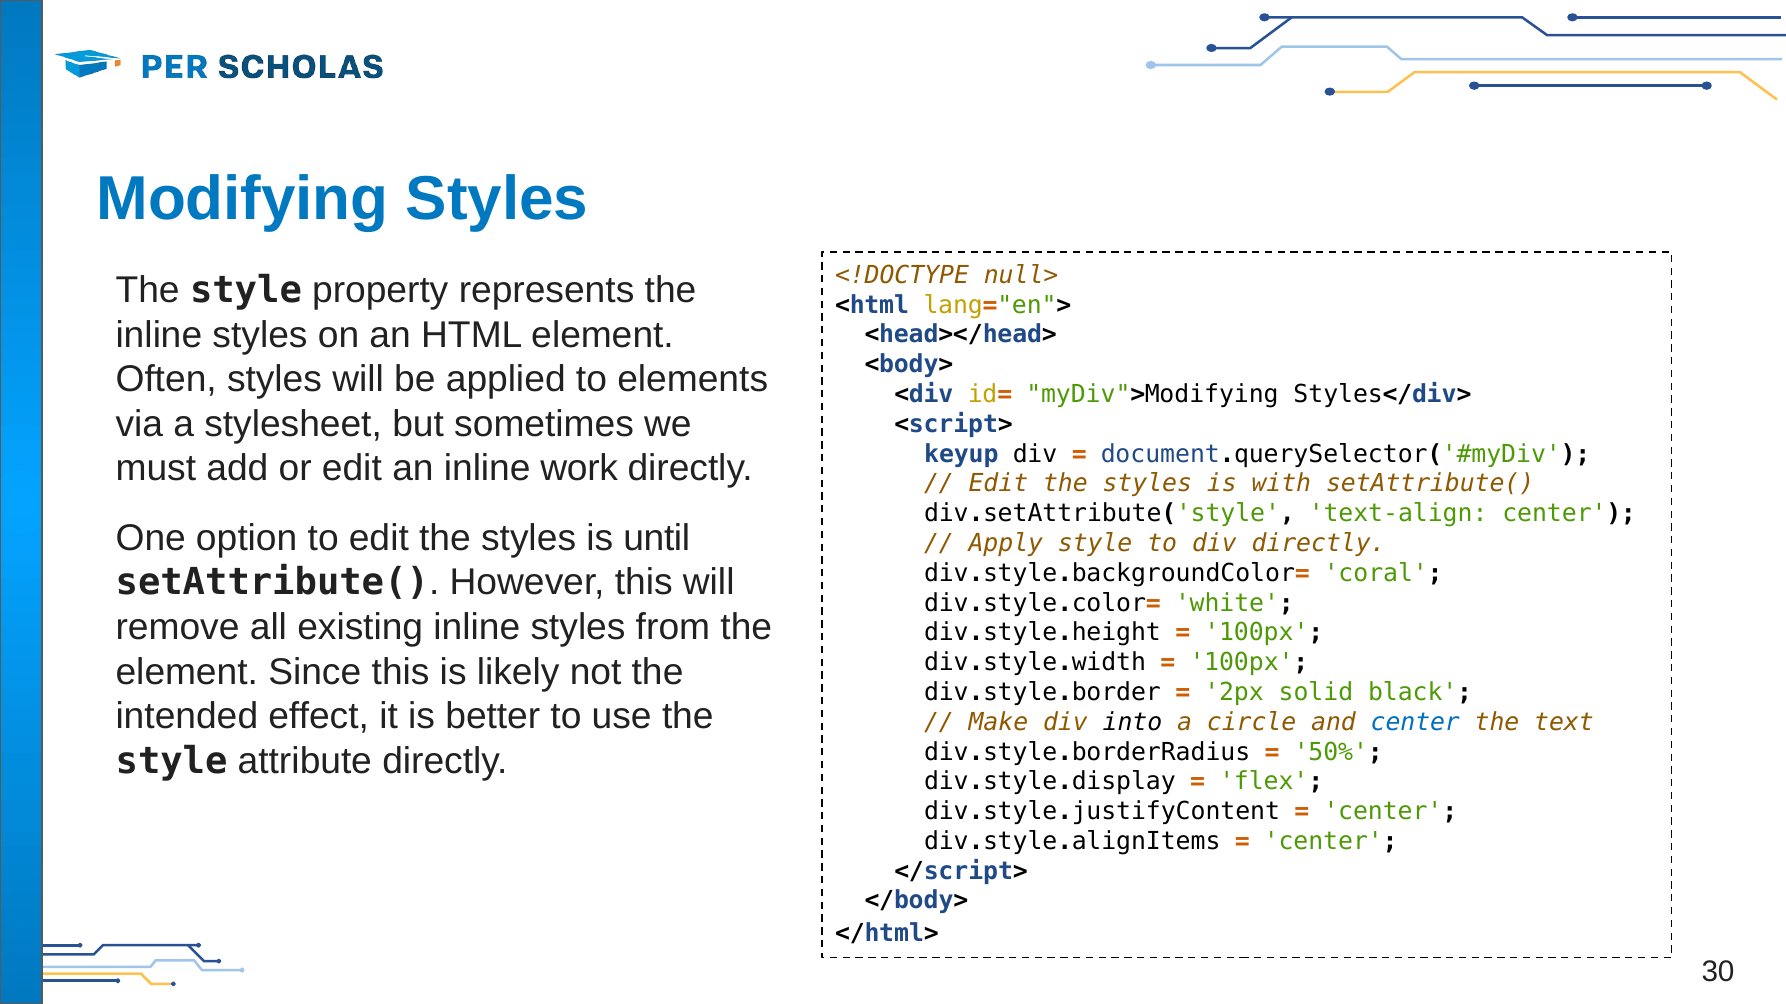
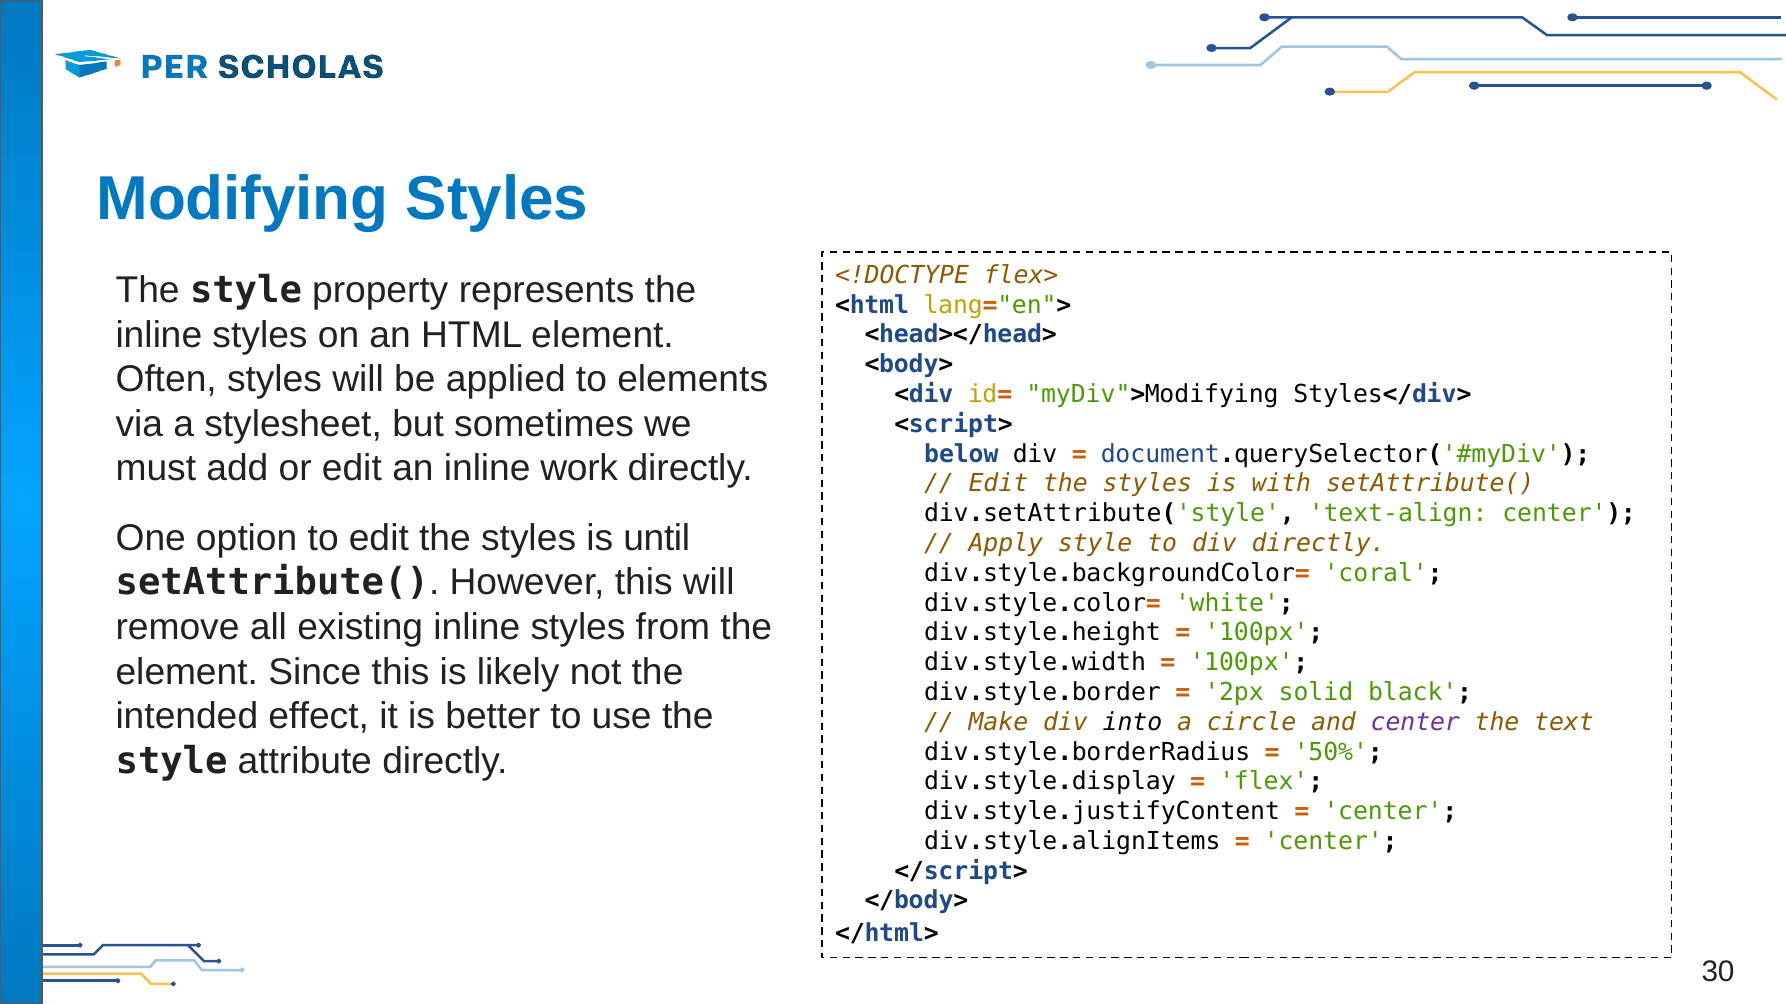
null>: null> -> flex>
keyup: keyup -> below
center at (1415, 723) colour: blue -> purple
